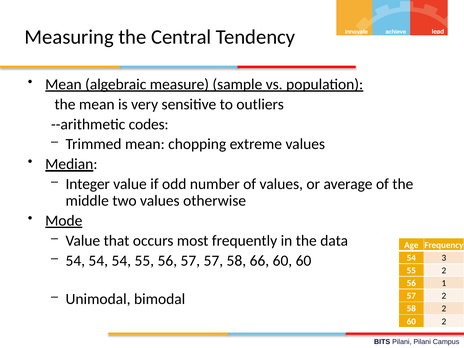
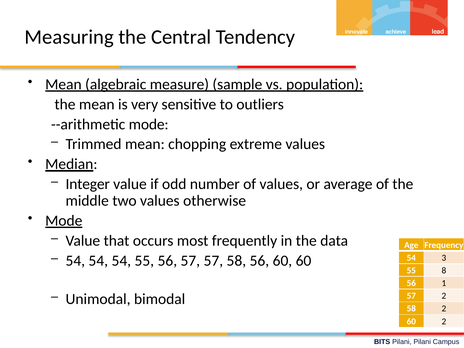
--arithmetic codes: codes -> mode
58 66: 66 -> 56
55 2: 2 -> 8
